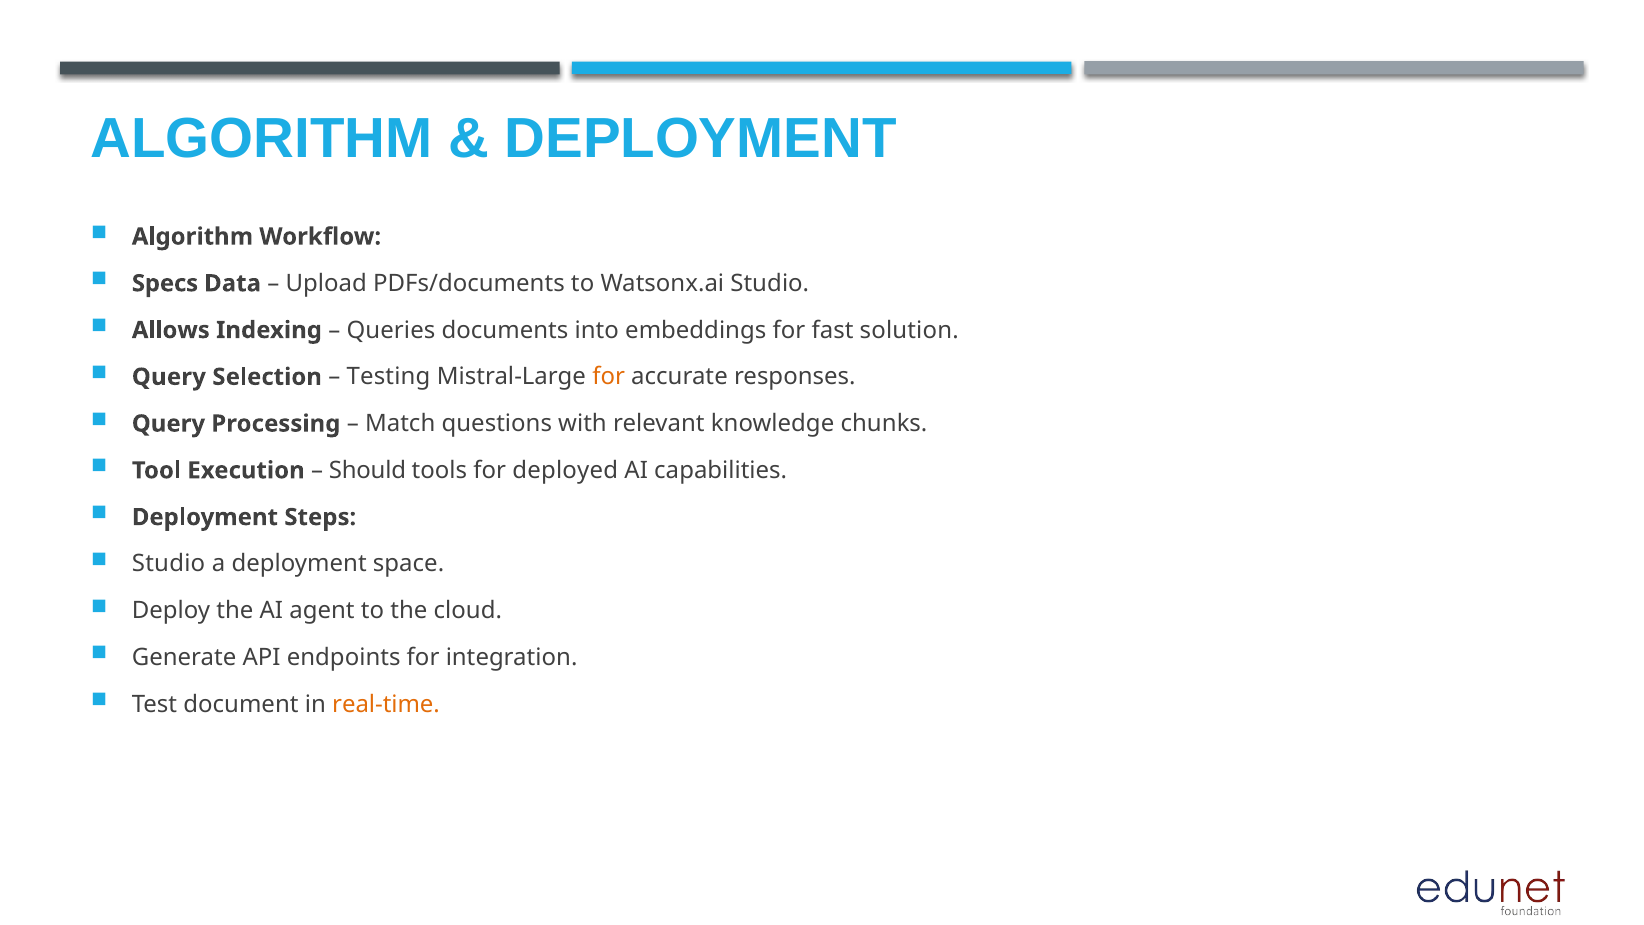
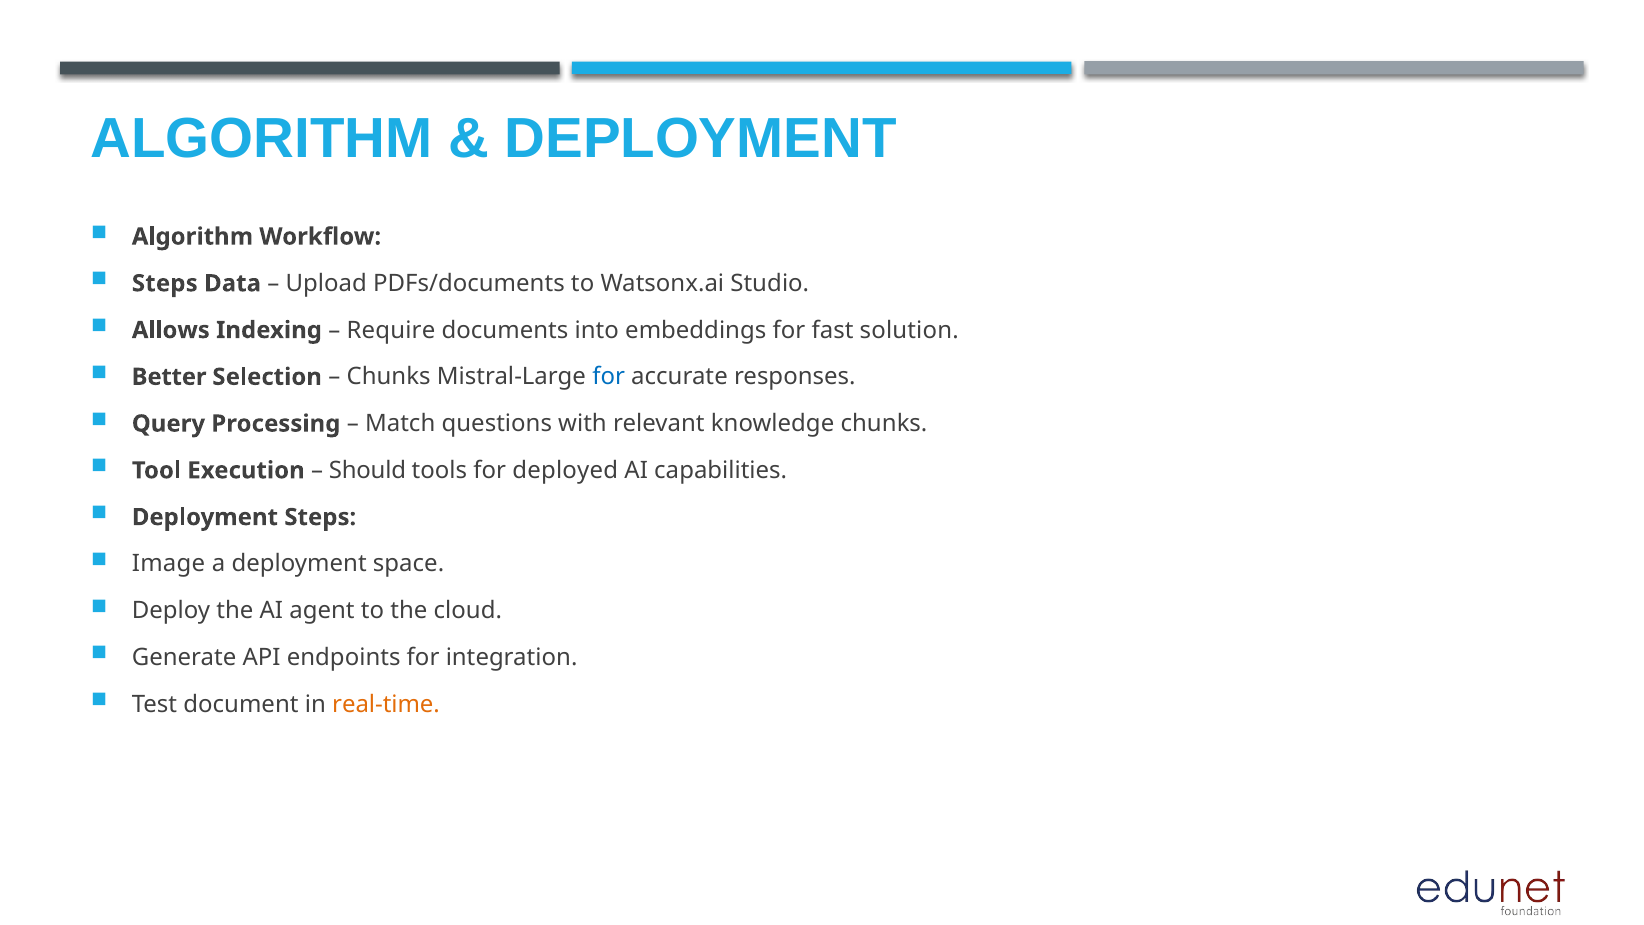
Specs at (165, 283): Specs -> Steps
Queries: Queries -> Require
Query at (169, 377): Query -> Better
Testing at (389, 377): Testing -> Chunks
for at (609, 377) colour: orange -> blue
Studio at (169, 564): Studio -> Image
